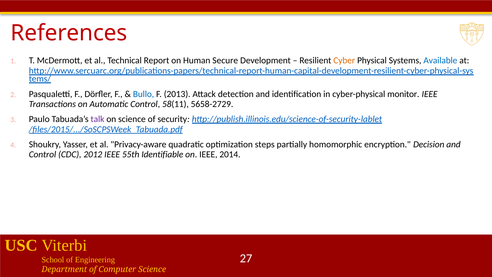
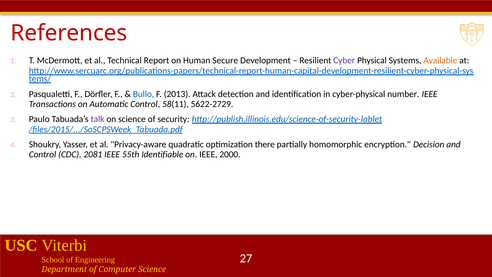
Cyber colour: orange -> purple
Available colour: blue -> orange
monitor: monitor -> number
5658-2729: 5658-2729 -> 5622-2729
steps: steps -> there
2012: 2012 -> 2081
2014: 2014 -> 2000
